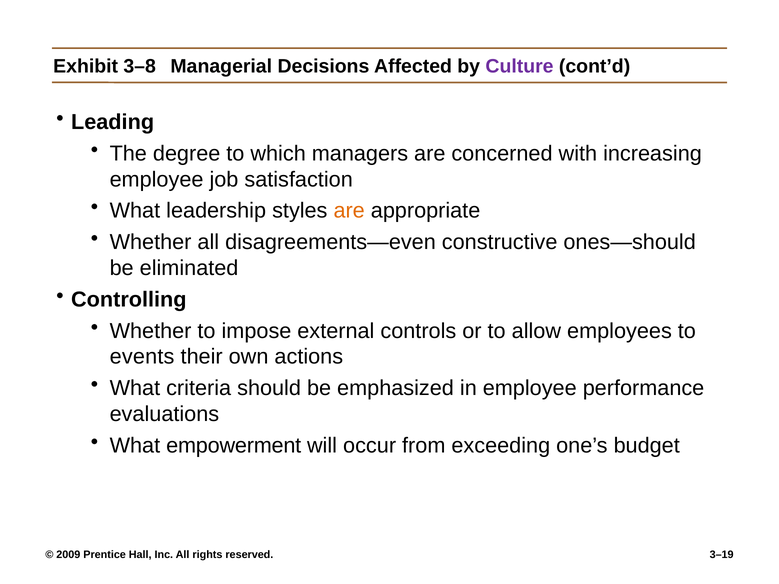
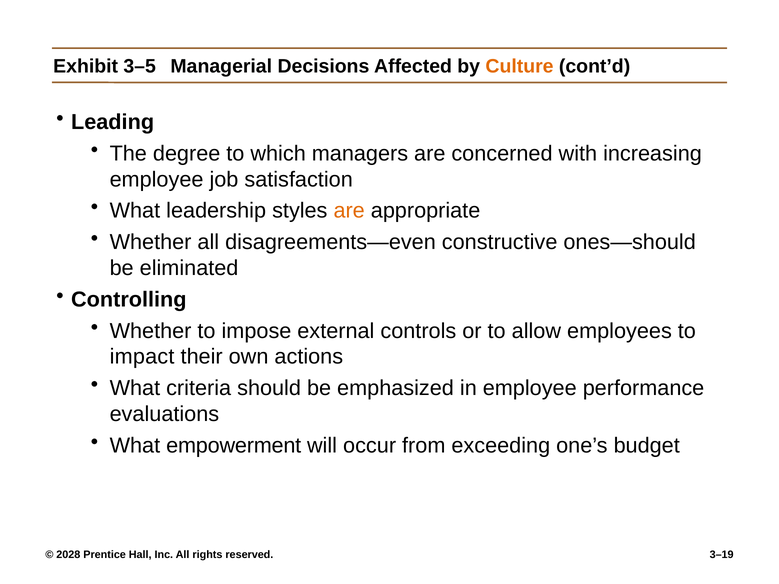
3–8: 3–8 -> 3–5
Culture colour: purple -> orange
events: events -> impact
2009: 2009 -> 2028
